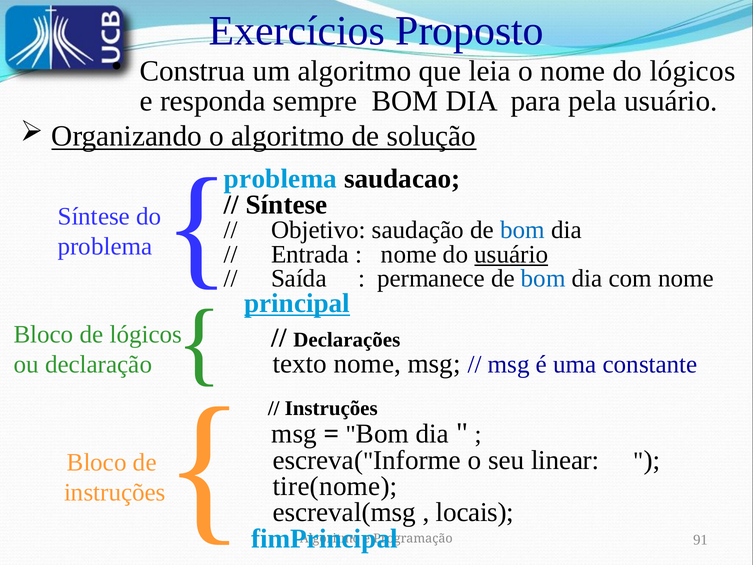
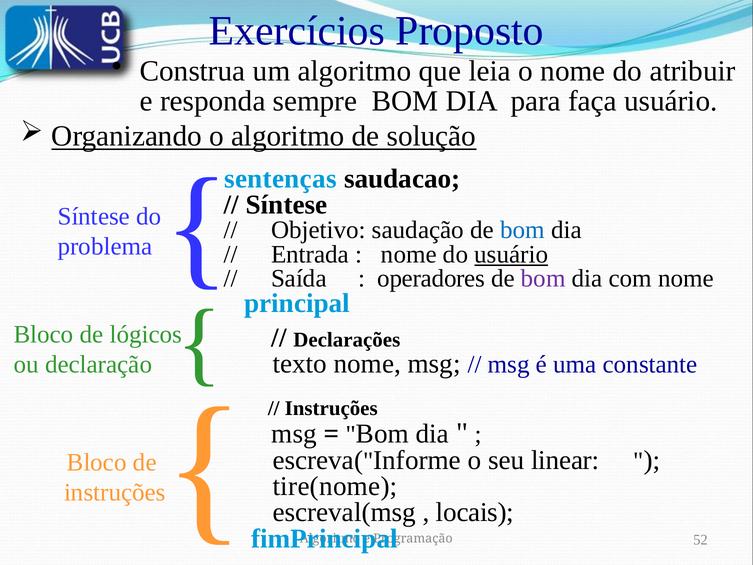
do lógicos: lógicos -> atribuir
pela: pela -> faça
problema at (280, 179): problema -> sentenças
permanece: permanece -> operadores
bom at (543, 278) colour: blue -> purple
principal underline: present -> none
91: 91 -> 52
